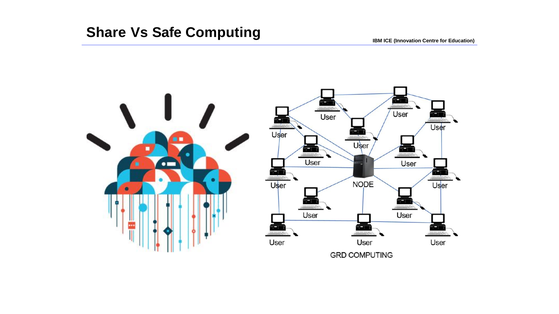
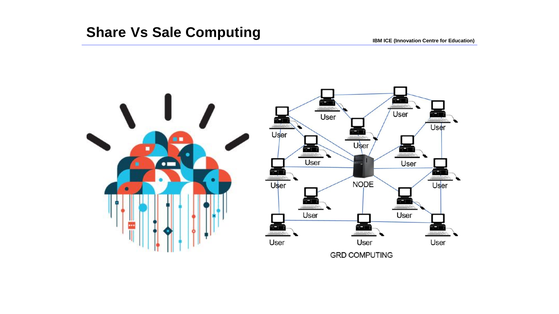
Safe: Safe -> Sale
